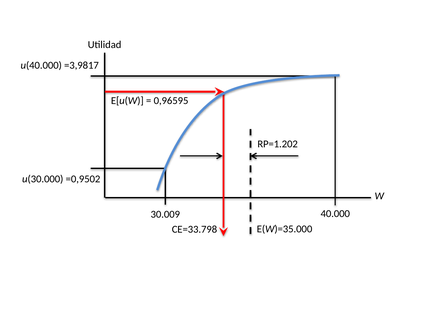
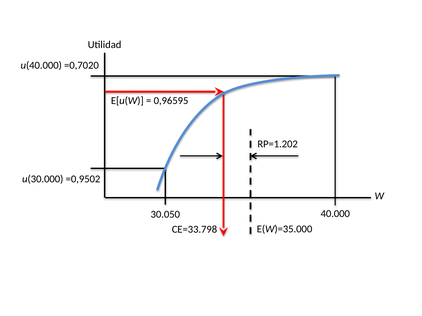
=3,9817: =3,9817 -> =0,7020
30.009: 30.009 -> 30.050
